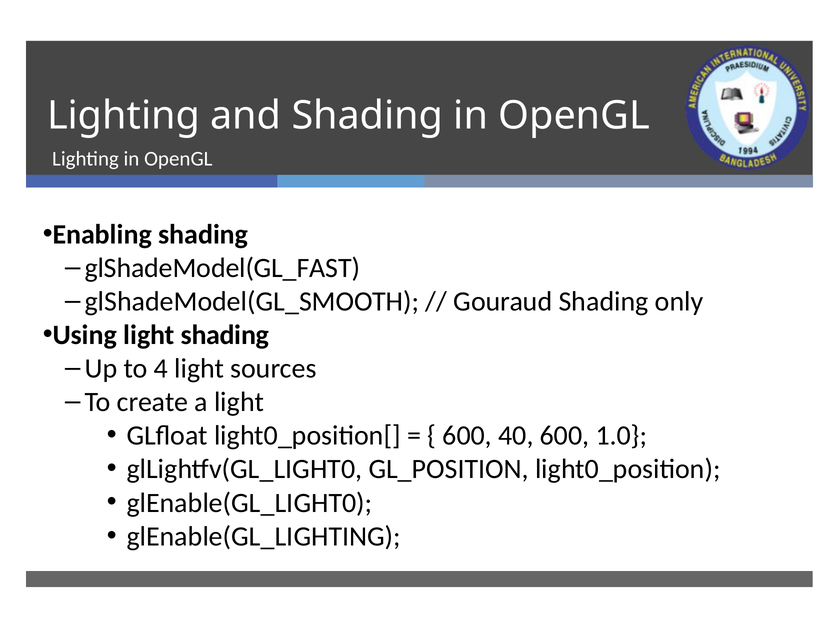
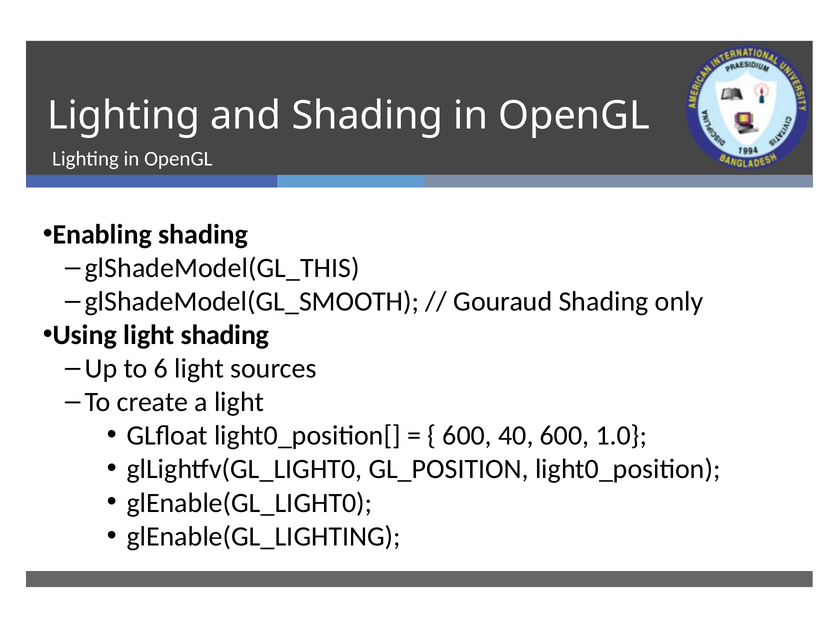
glShadeModel(GL_FAST: glShadeModel(GL_FAST -> glShadeModel(GL_THIS
4: 4 -> 6
